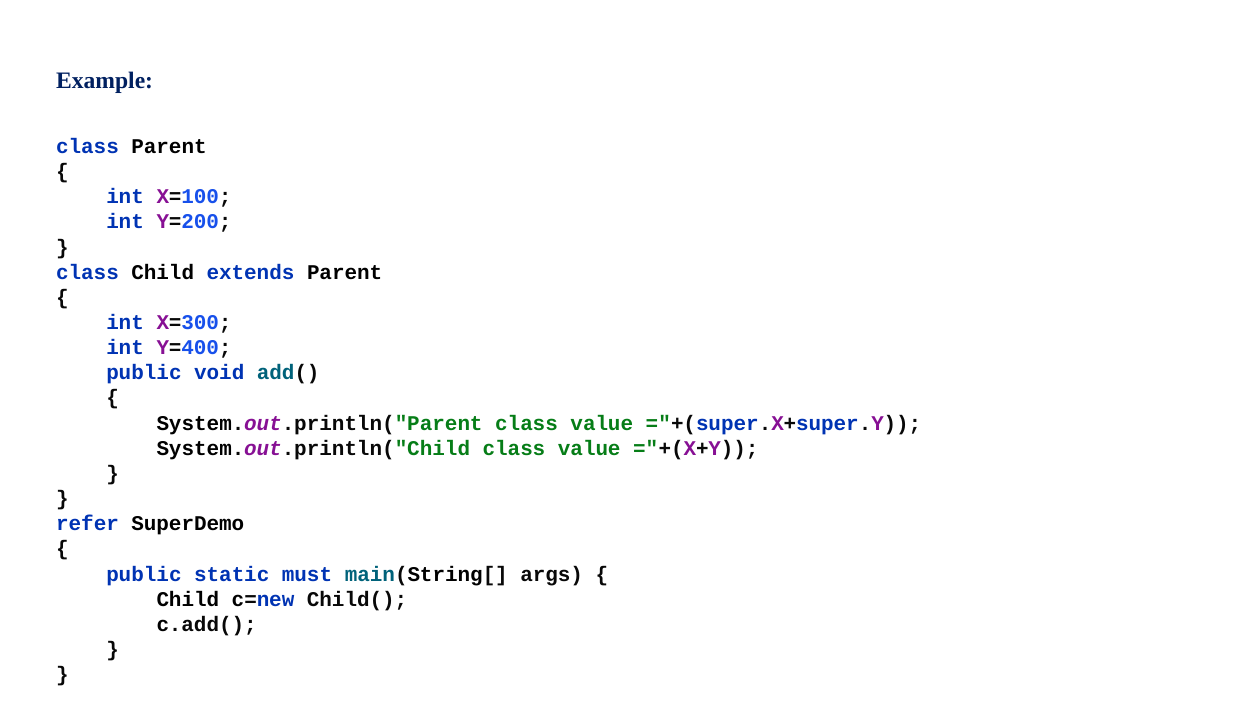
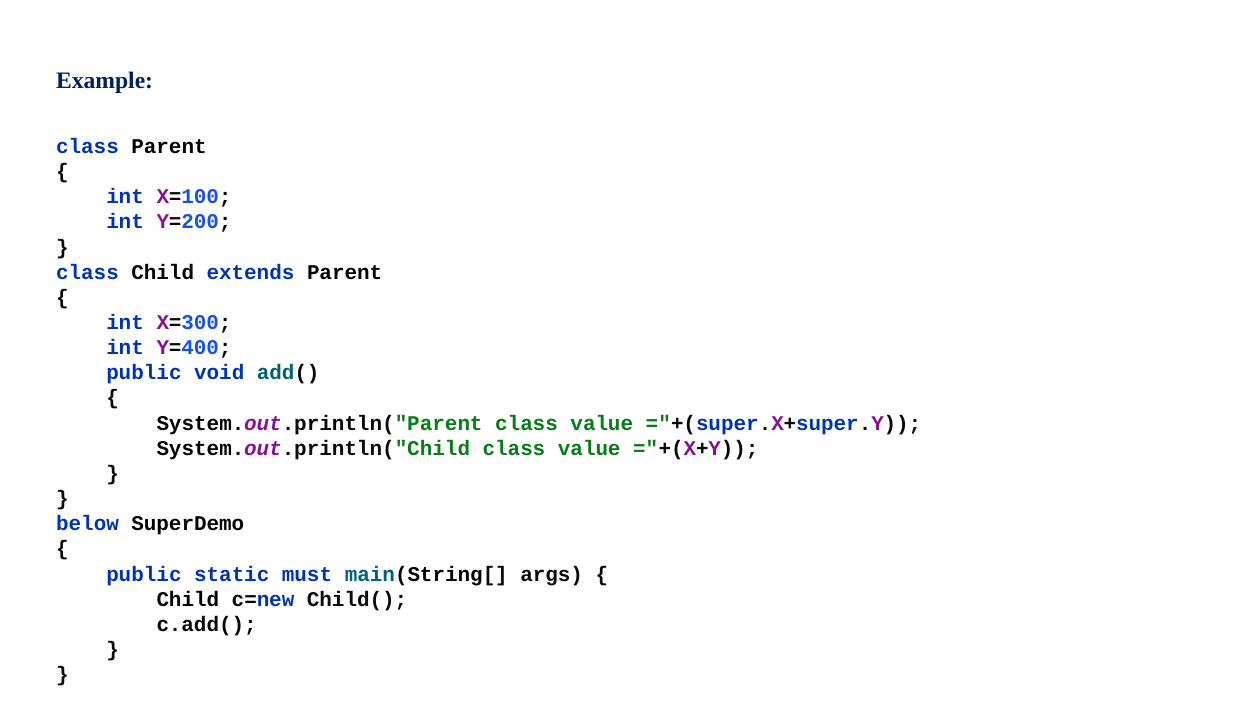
refer: refer -> below
